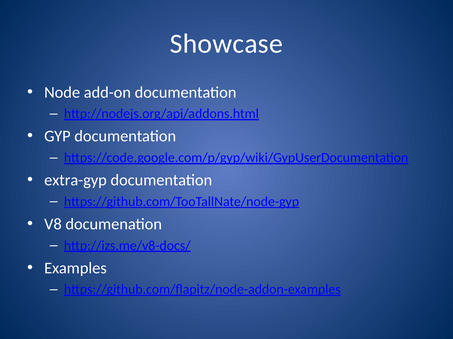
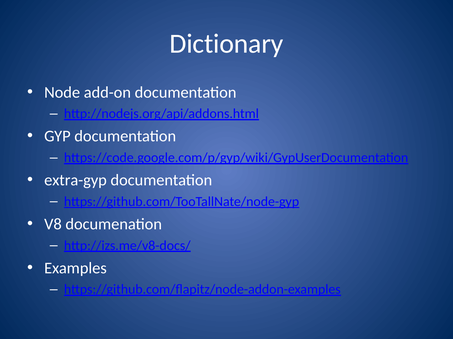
Showcase: Showcase -> Dictionary
